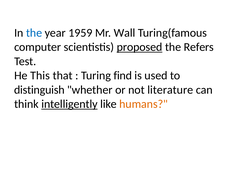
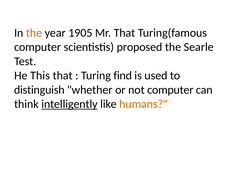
the at (34, 33) colour: blue -> orange
1959: 1959 -> 1905
Mr Wall: Wall -> That
proposed underline: present -> none
Refers: Refers -> Searle
not literature: literature -> computer
